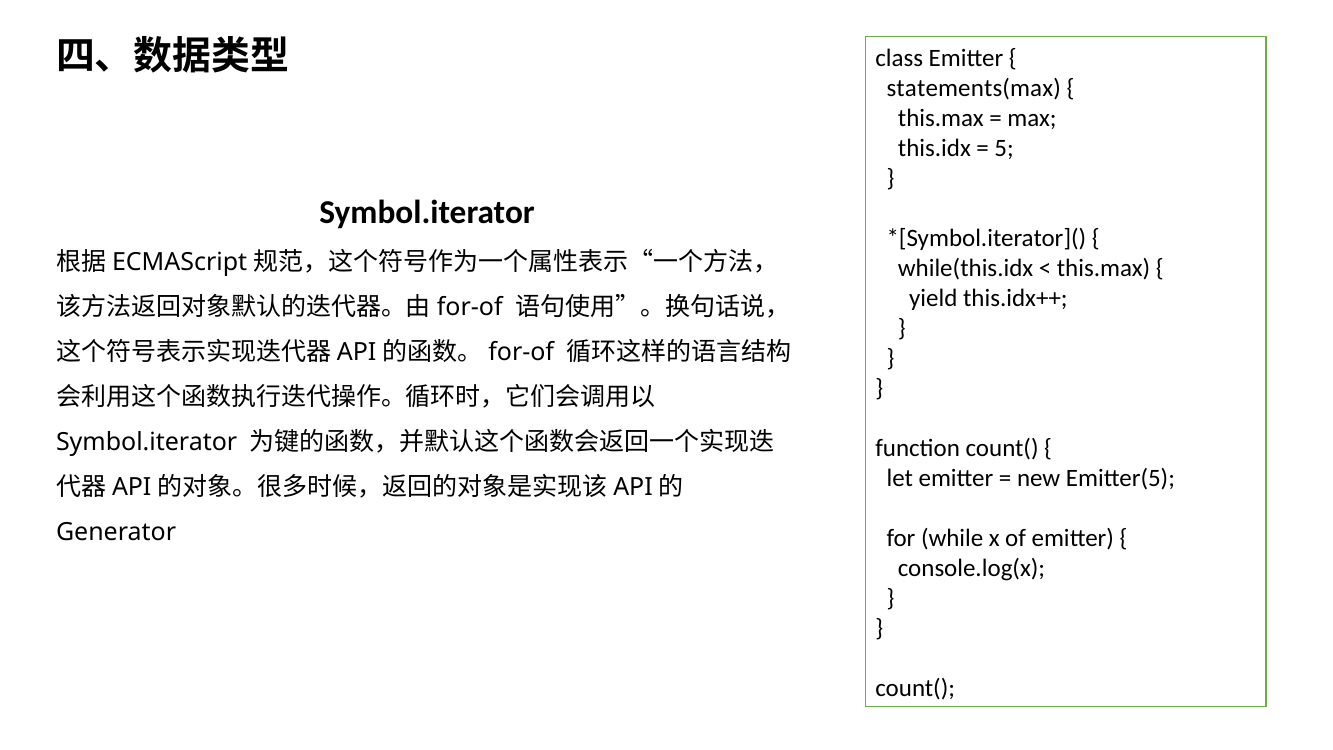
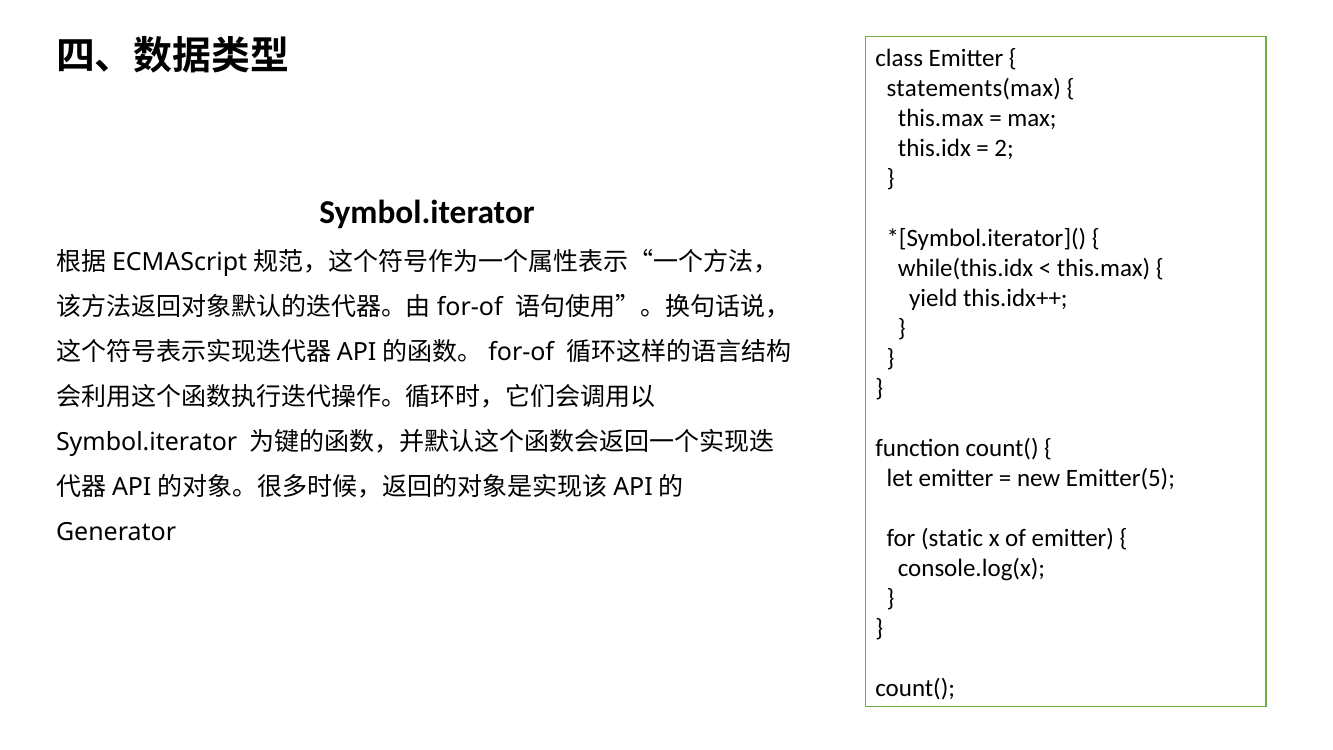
5: 5 -> 2
while: while -> static
